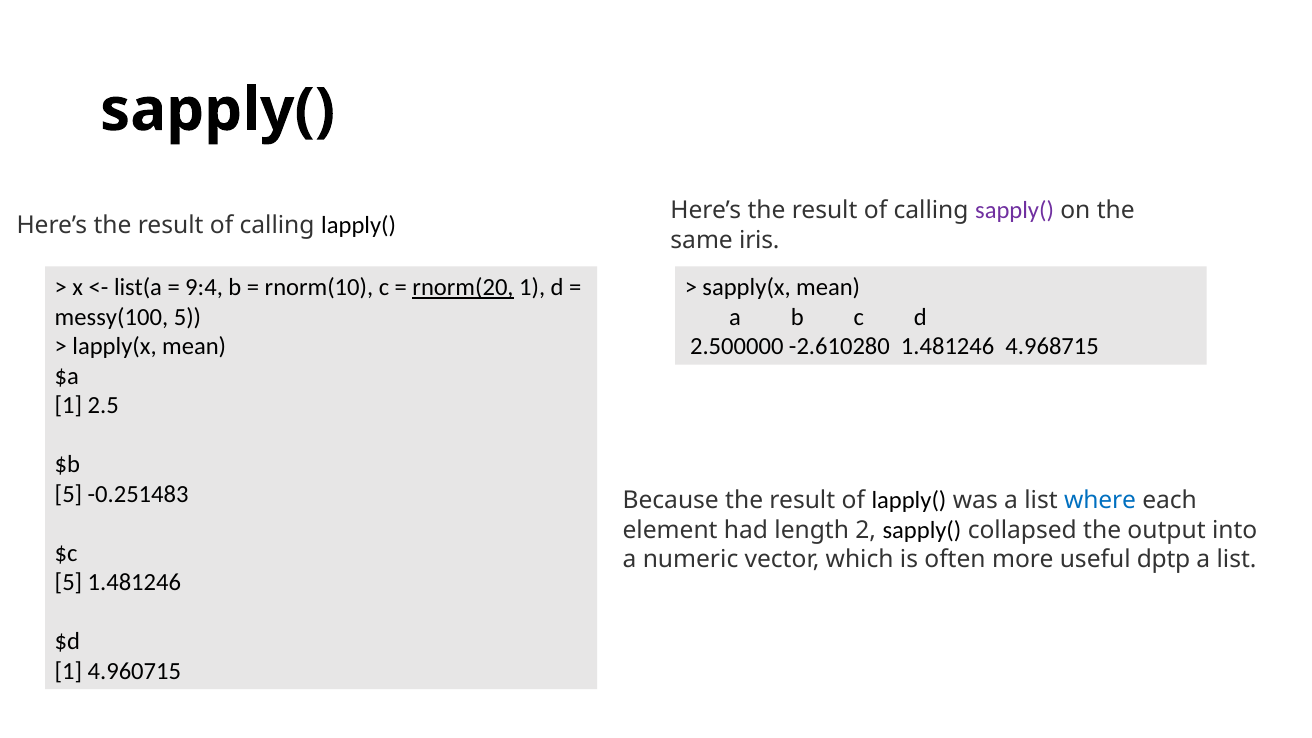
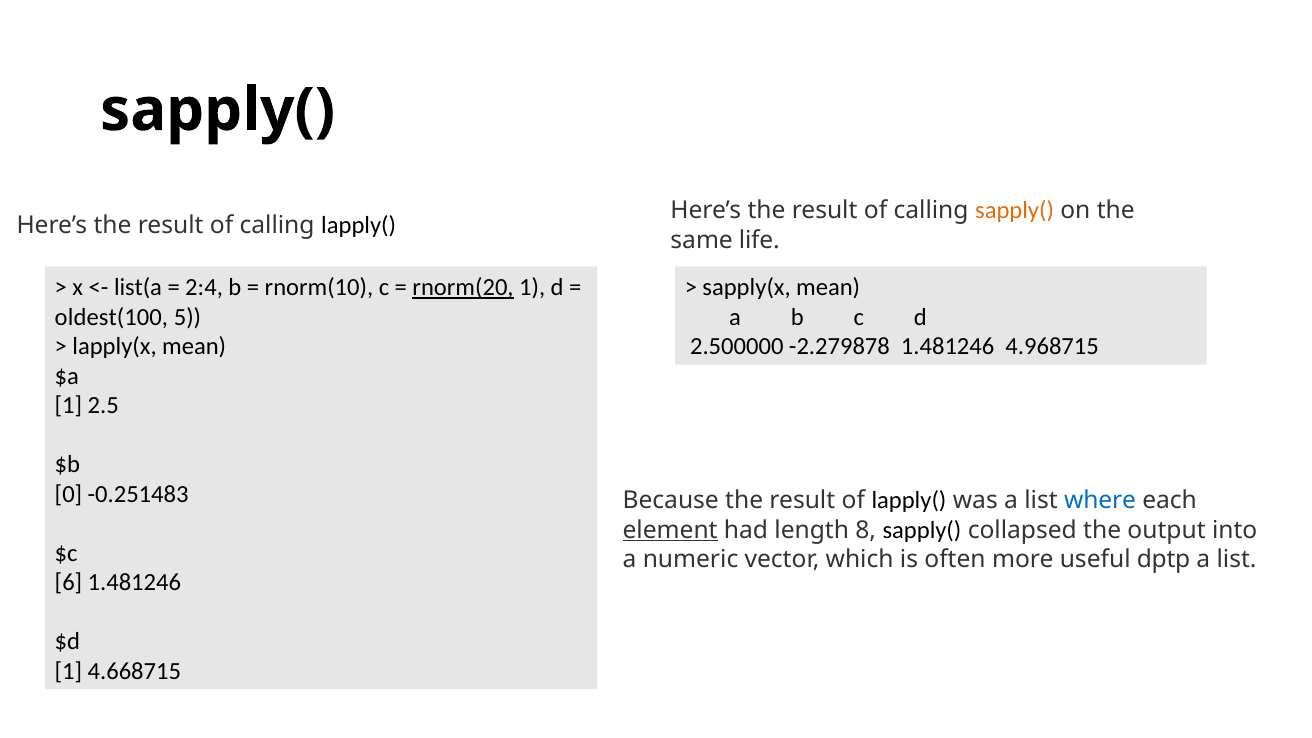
sapply( at (1015, 211) colour: purple -> orange
iris: iris -> life
9:4: 9:4 -> 2:4
messy(100: messy(100 -> oldest(100
-2.610280: -2.610280 -> -2.279878
5 at (68, 494): 5 -> 0
element underline: none -> present
2: 2 -> 8
5 at (68, 583): 5 -> 6
4.960715: 4.960715 -> 4.668715
